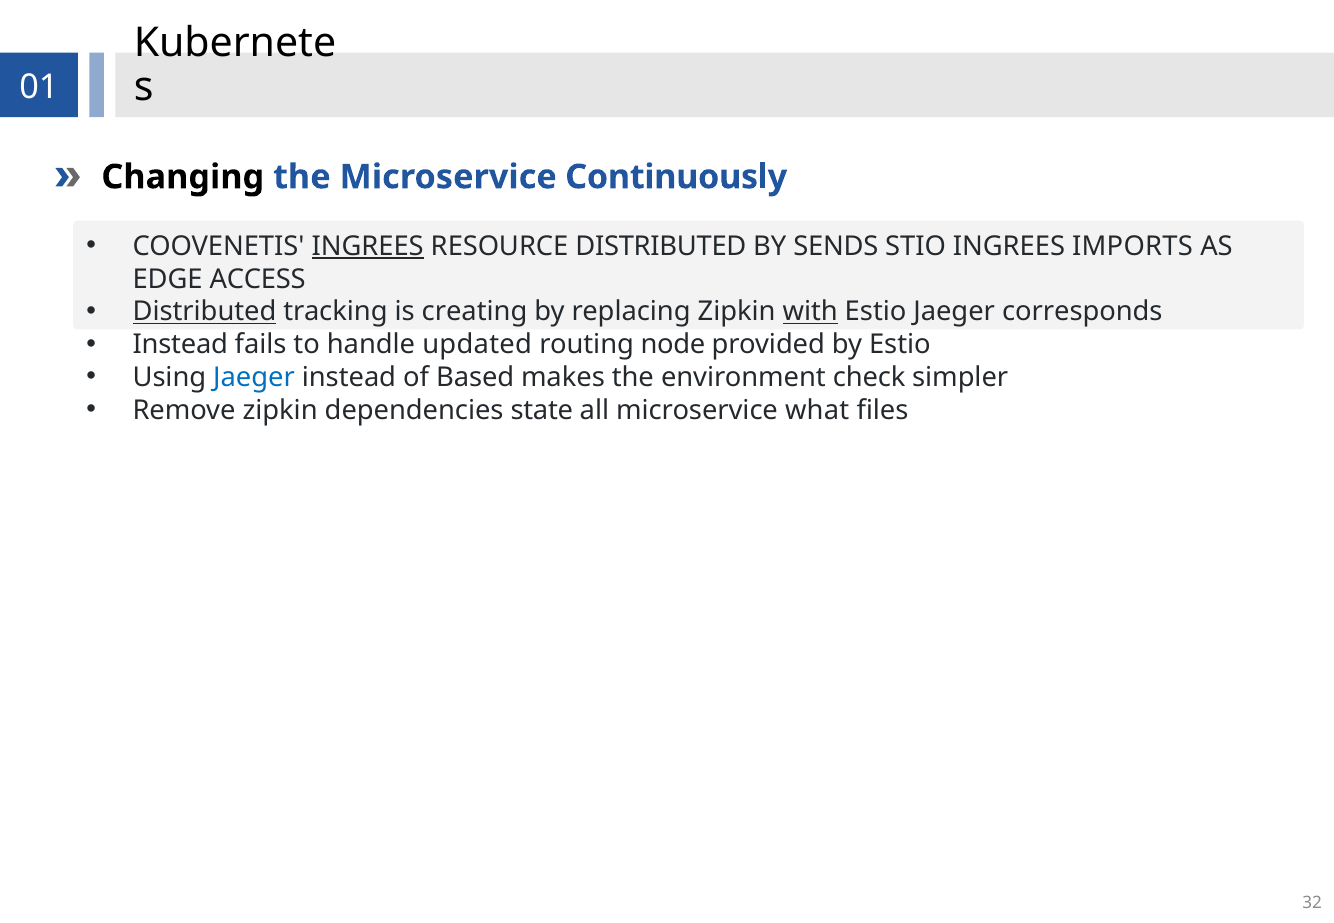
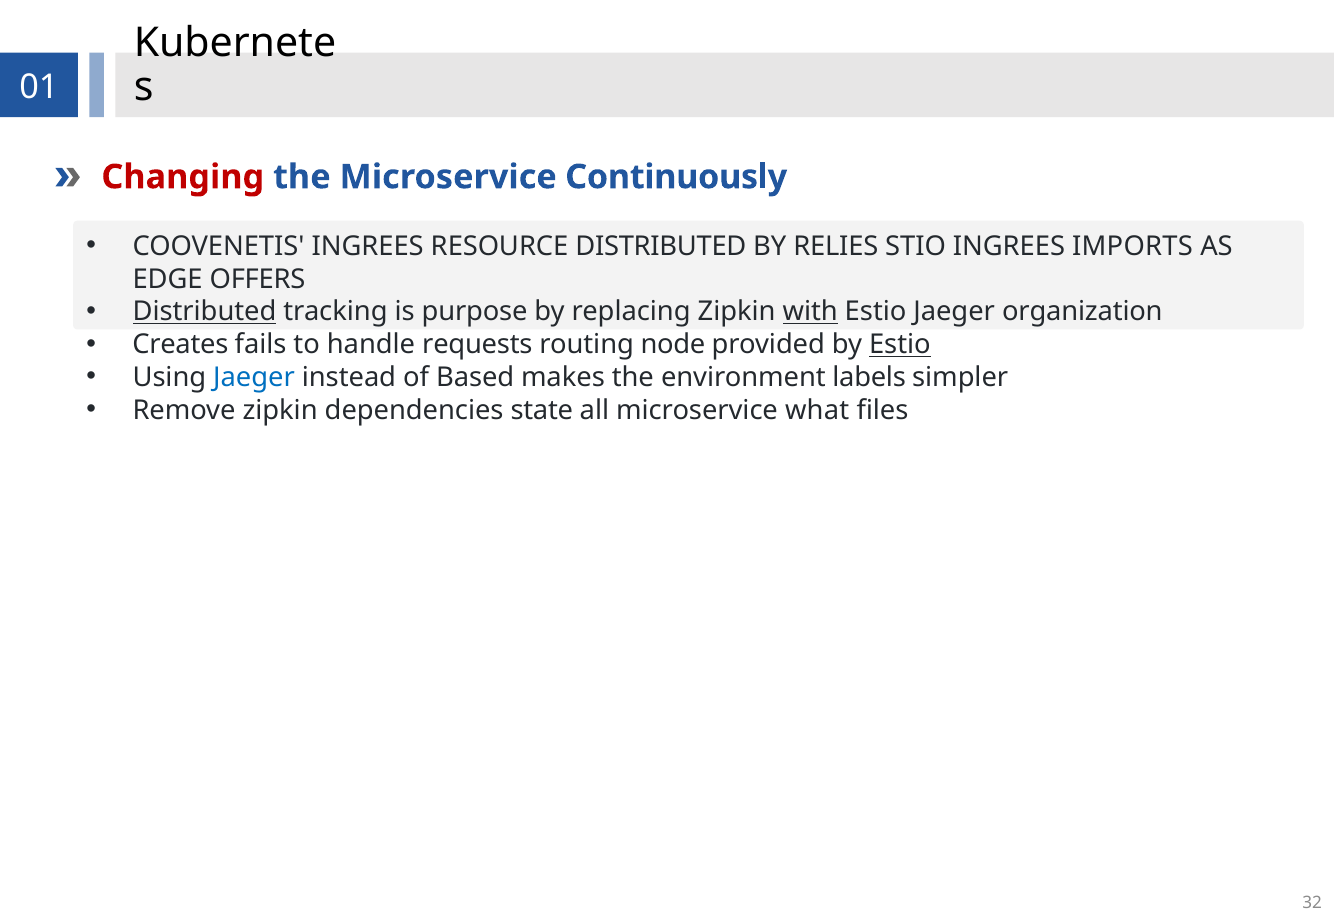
Changing colour: black -> red
INGREES at (368, 246) underline: present -> none
SENDS: SENDS -> RELIES
ACCESS: ACCESS -> OFFERS
creating: creating -> purpose
corresponds: corresponds -> organization
Instead at (180, 345): Instead -> Creates
updated: updated -> requests
Estio at (900, 345) underline: none -> present
check: check -> labels
